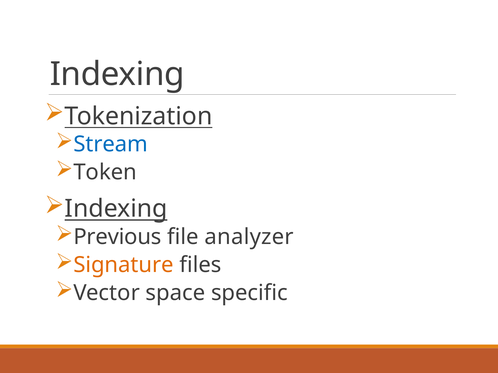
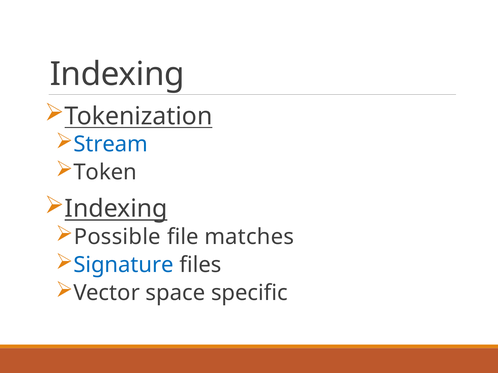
Previous: Previous -> Possible
analyzer: analyzer -> matches
Signature colour: orange -> blue
